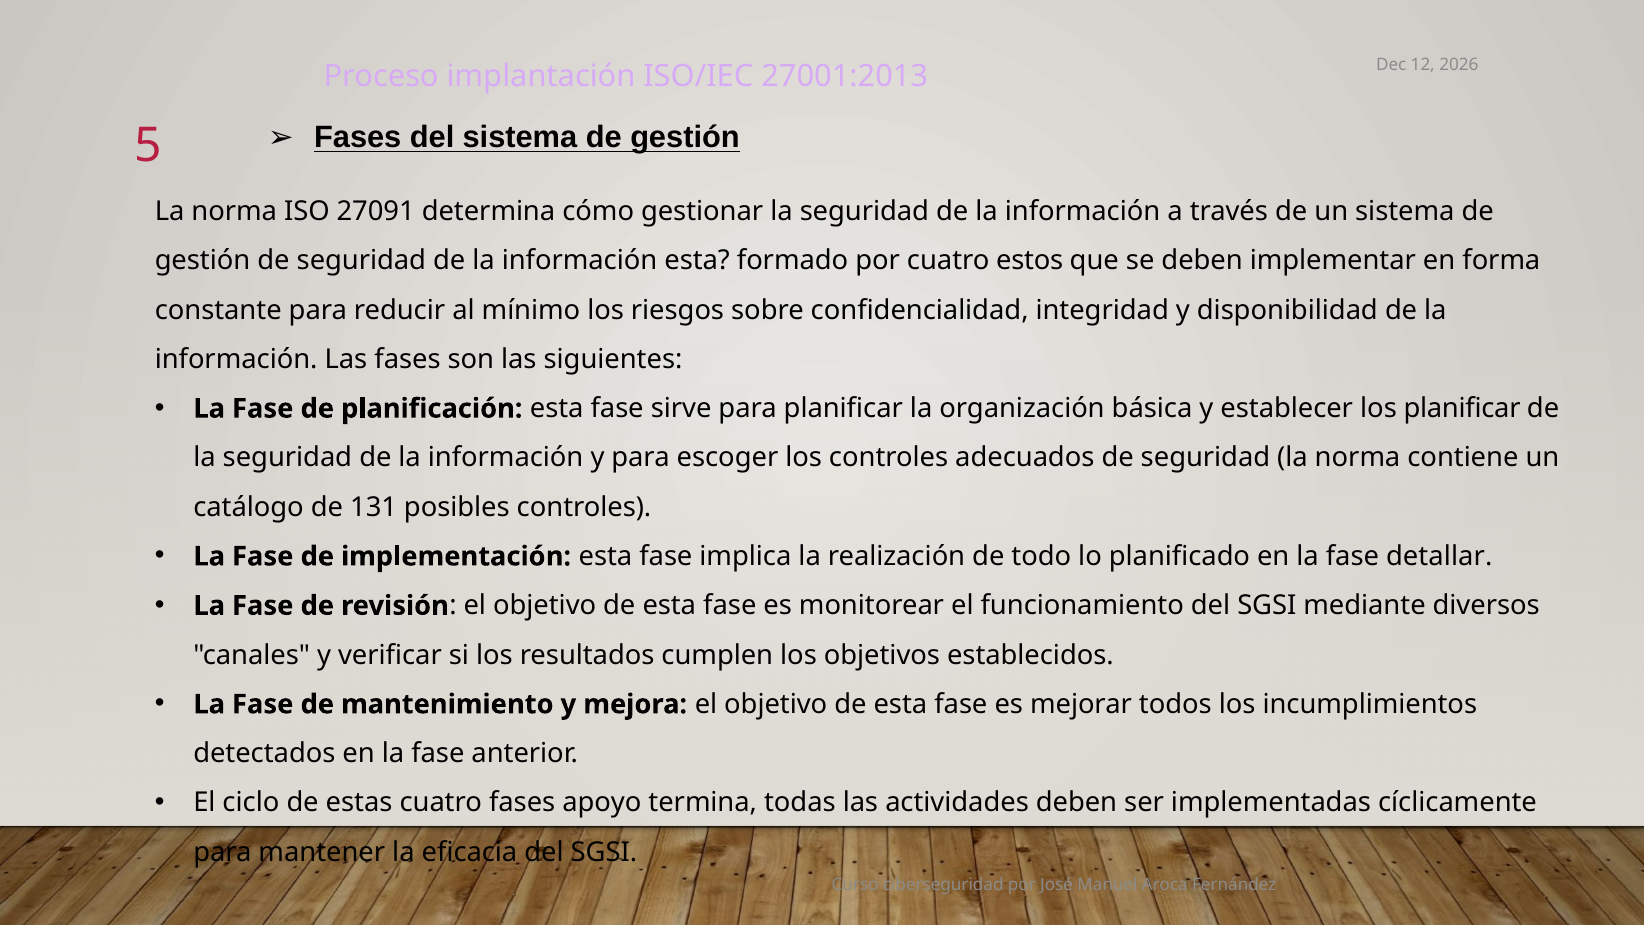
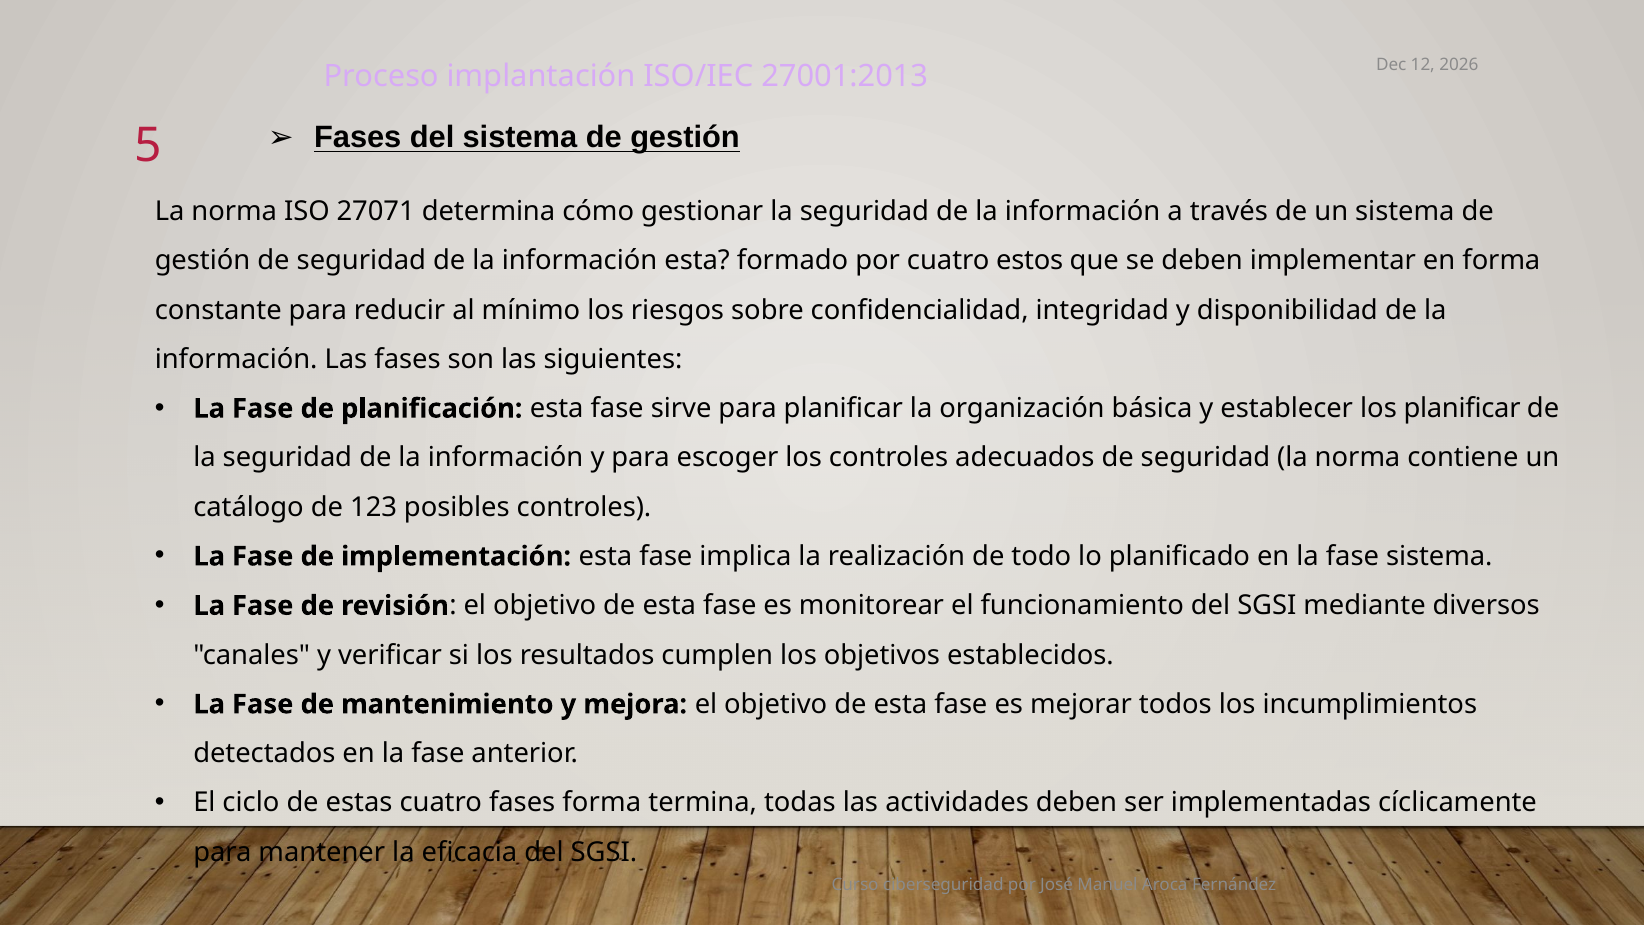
27091: 27091 -> 27071
131: 131 -> 123
fase detallar: detallar -> sistema
fases apoyo: apoyo -> forma
